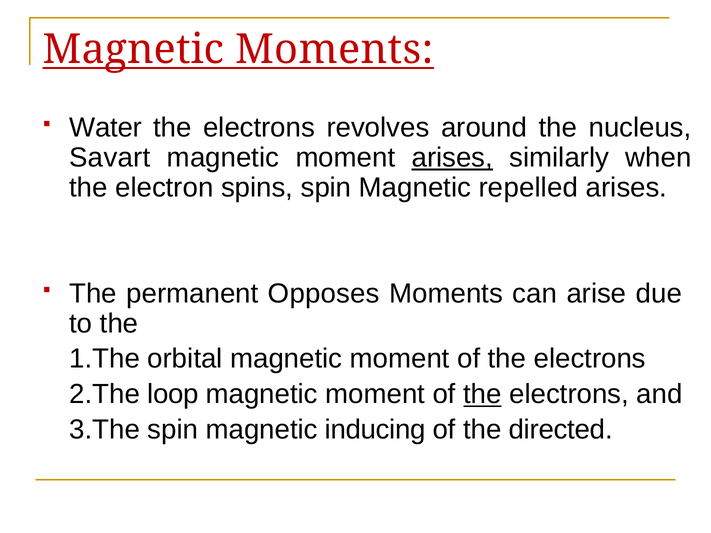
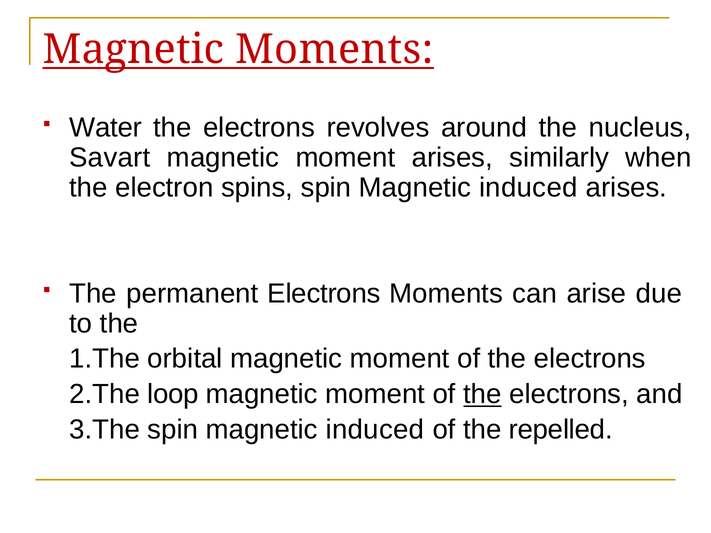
arises at (452, 158) underline: present -> none
spins spin Magnetic repelled: repelled -> induced
permanent Opposes: Opposes -> Electrons
3.The spin magnetic inducing: inducing -> induced
directed: directed -> repelled
